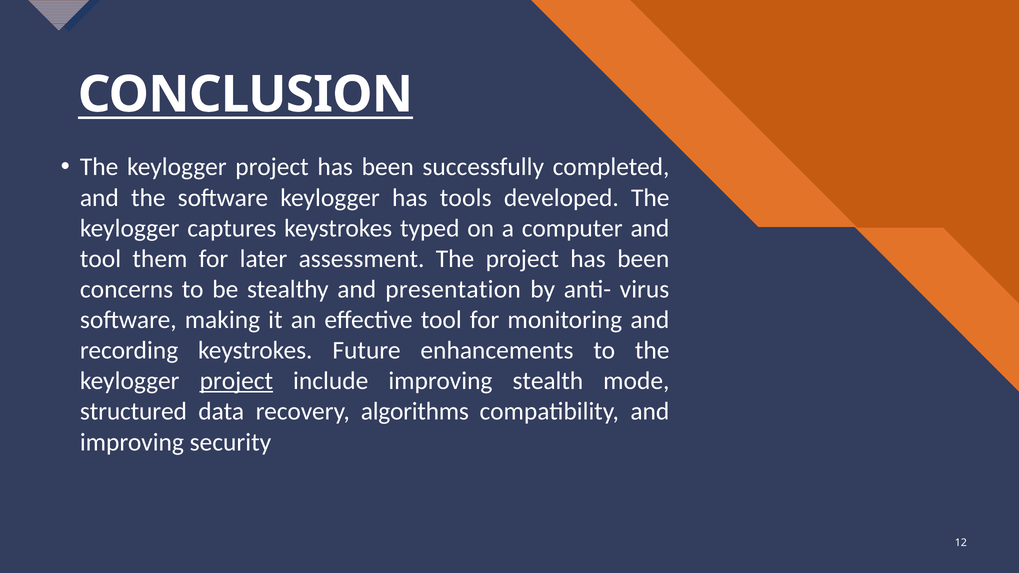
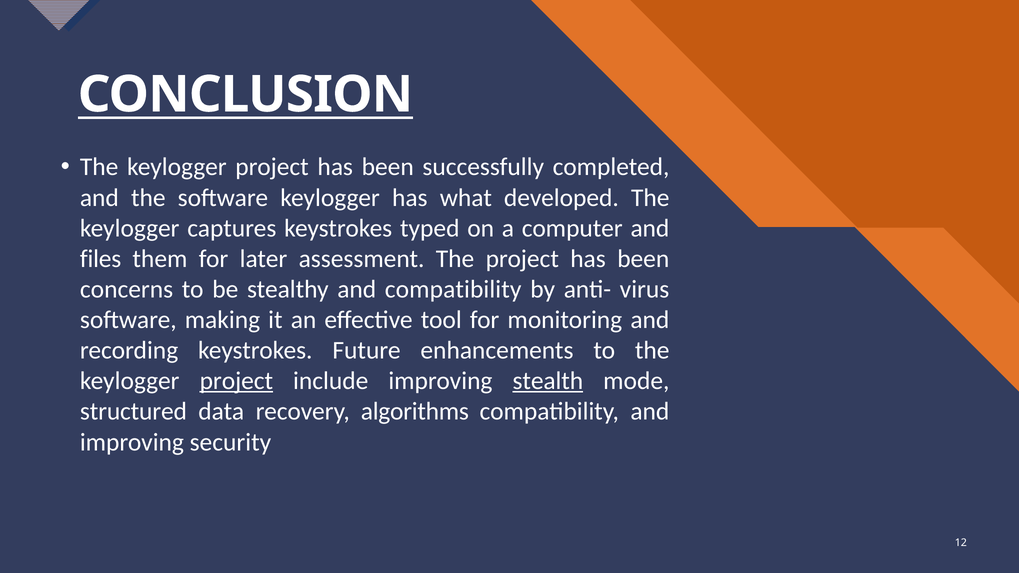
tools: tools -> what
tool at (101, 259): tool -> files
and presentation: presentation -> compatibility
stealth underline: none -> present
